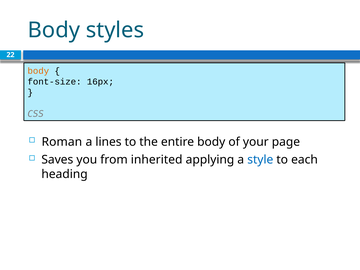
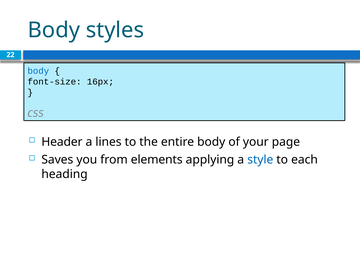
body at (38, 71) colour: orange -> blue
Roman: Roman -> Header
inherited: inherited -> elements
